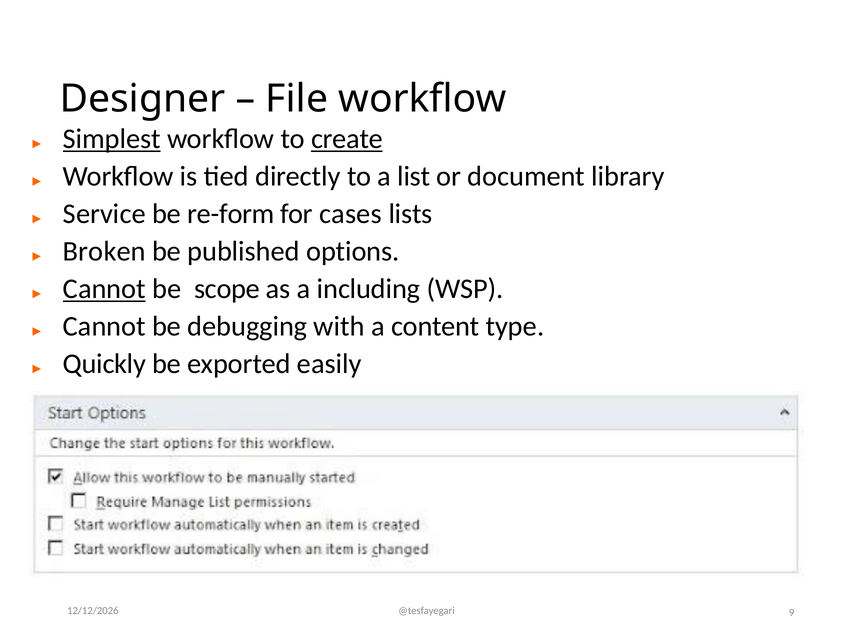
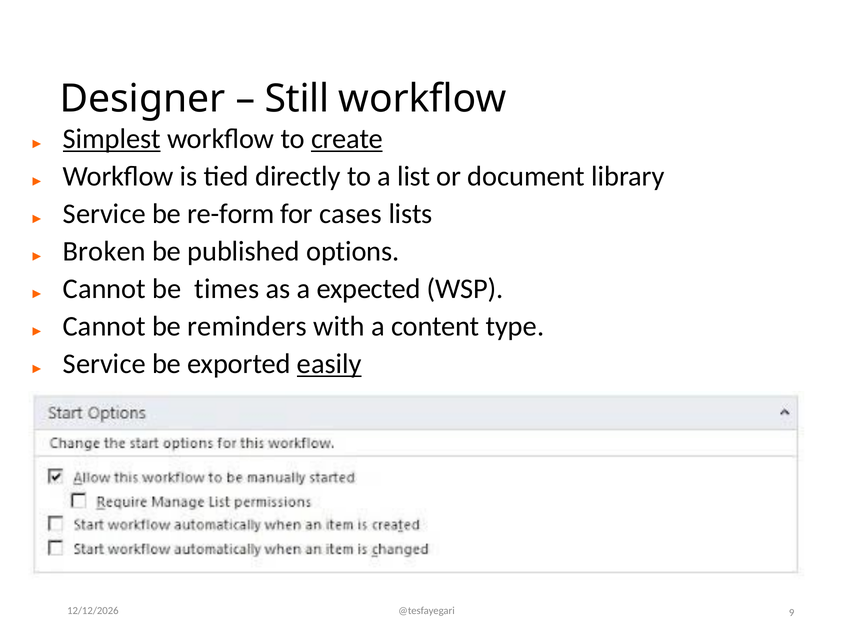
File: File -> Still
Cannot at (104, 289) underline: present -> none
scope: scope -> times
including: including -> expected
debugging: debugging -> reminders
Quickly at (104, 364): Quickly -> Service
easily underline: none -> present
